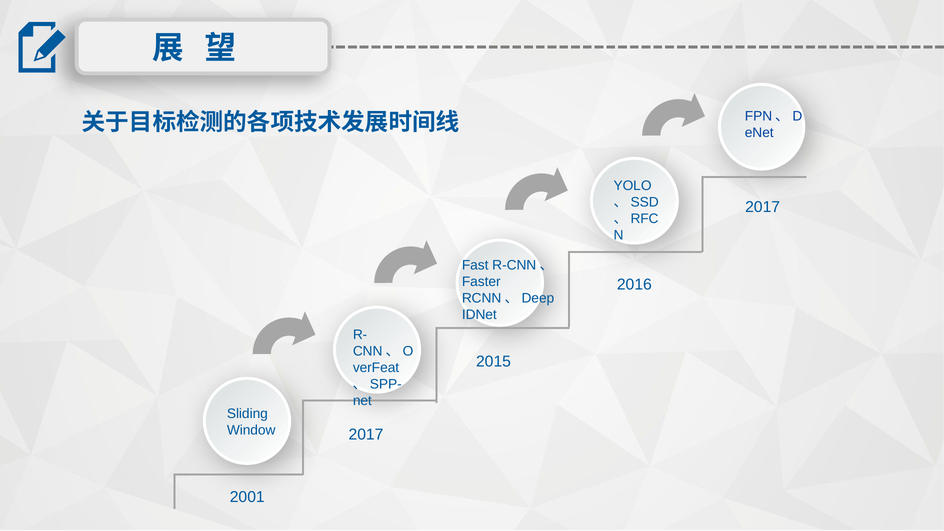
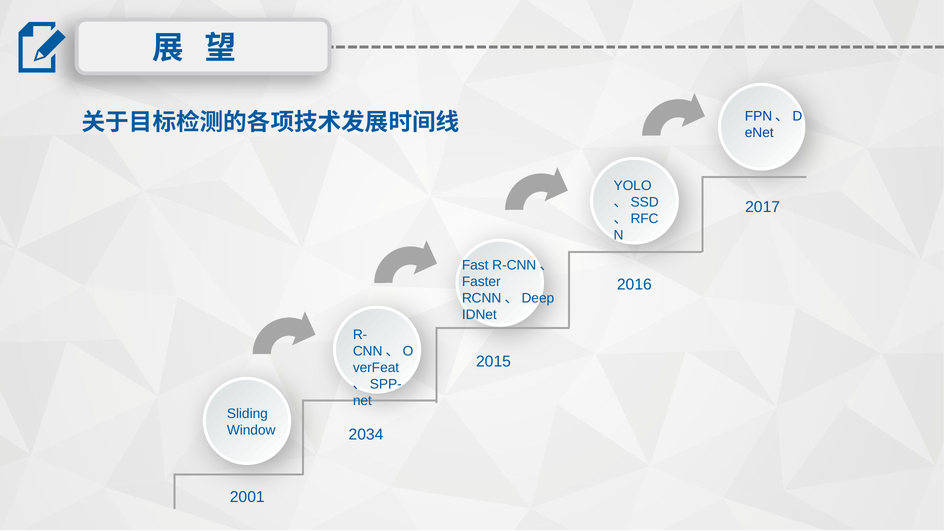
2017 at (366, 434): 2017 -> 2034
